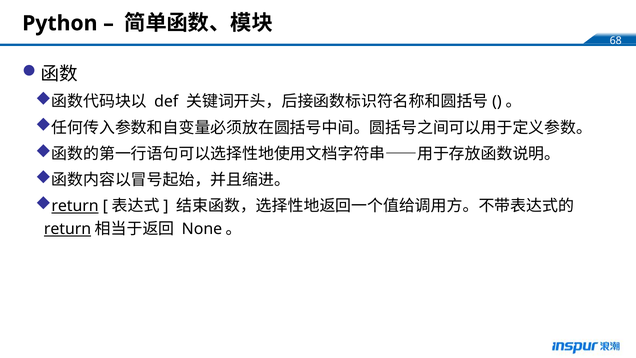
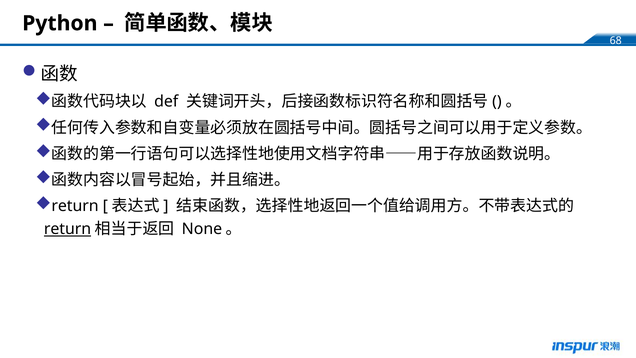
return at (75, 206) underline: present -> none
